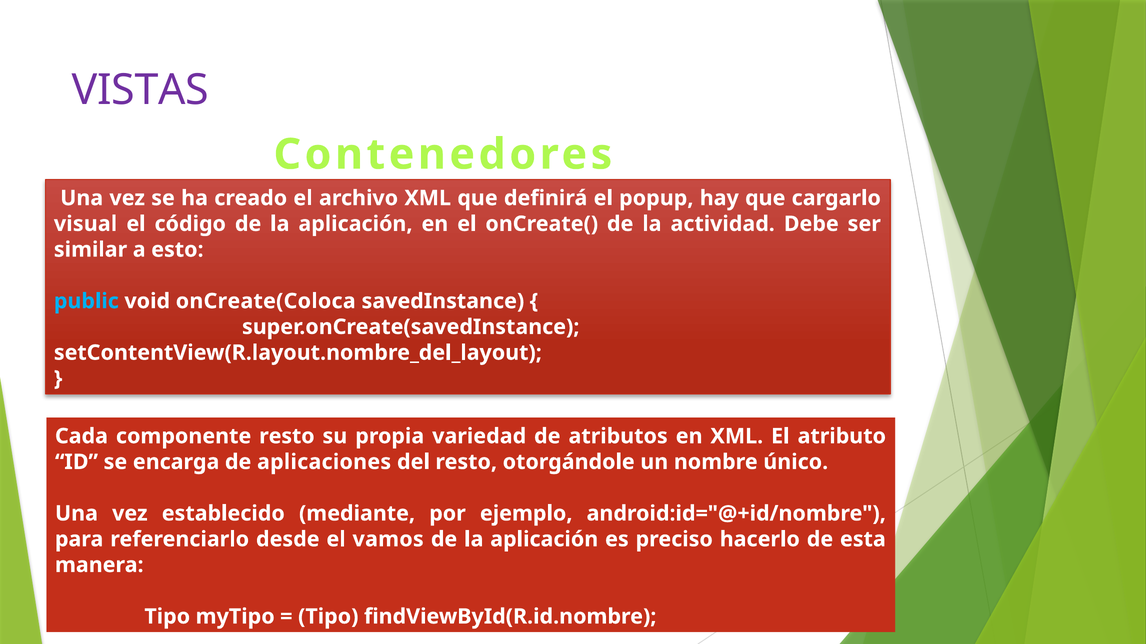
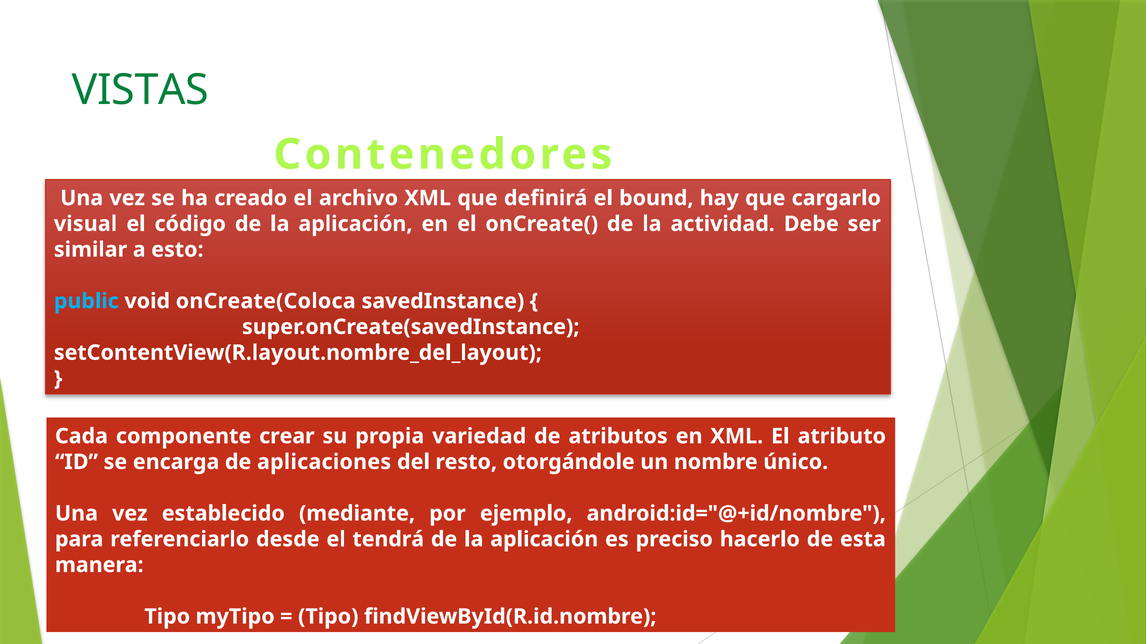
VISTAS colour: purple -> green
popup: popup -> bound
componente resto: resto -> crear
vamos: vamos -> tendrá
